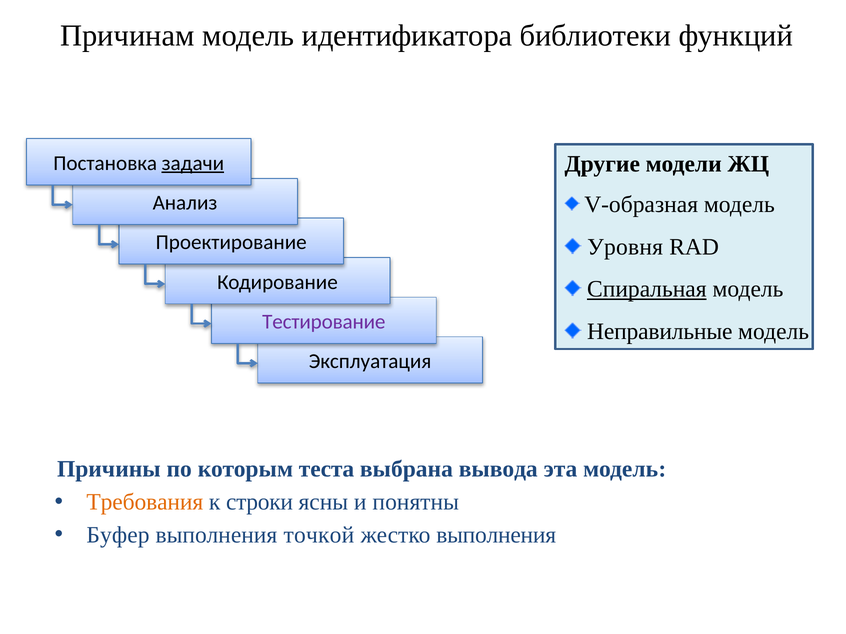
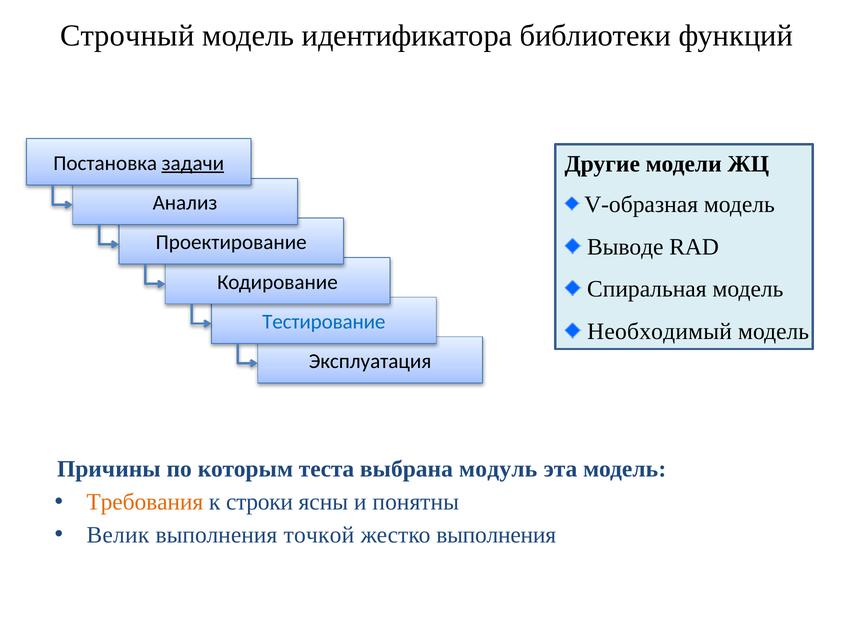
Причинам: Причинам -> Строчный
Уровня: Уровня -> Выводе
Спиральная underline: present -> none
Тестирование colour: purple -> blue
Неправильные: Неправильные -> Необходимый
вывода: вывода -> модуль
Буфер: Буфер -> Велик
